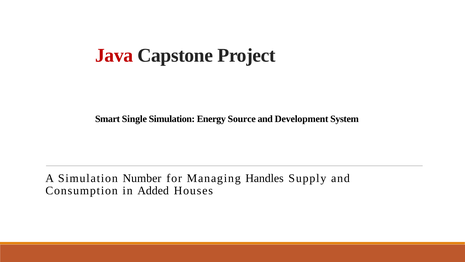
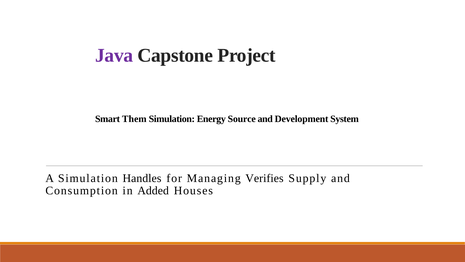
Java colour: red -> purple
Single: Single -> Them
Number: Number -> Handles
Handles: Handles -> Verifies
